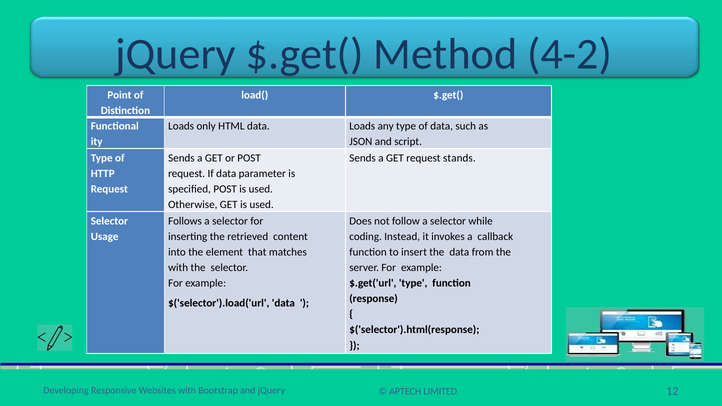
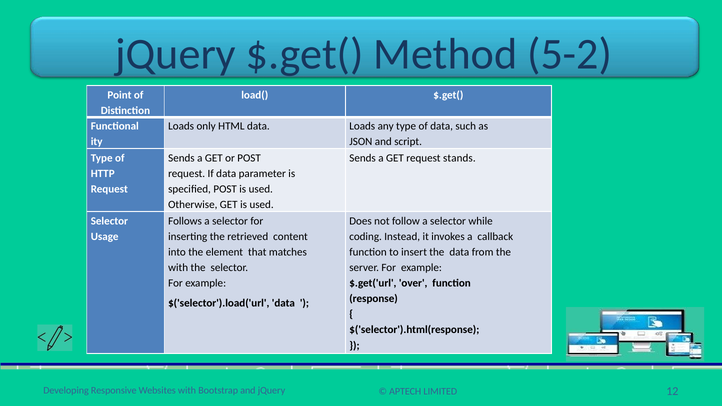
4-2: 4-2 -> 5-2
$.get('url type: type -> over
